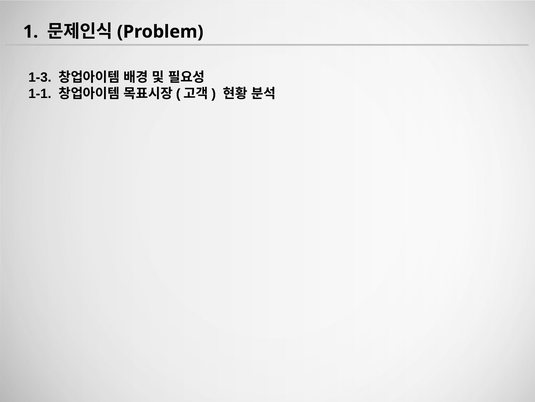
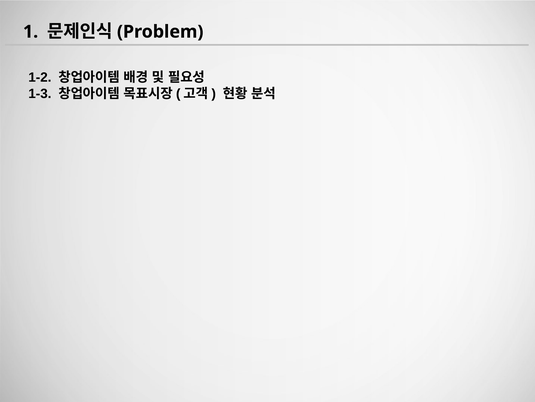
1-3: 1-3 -> 1-2
1-1: 1-1 -> 1-3
